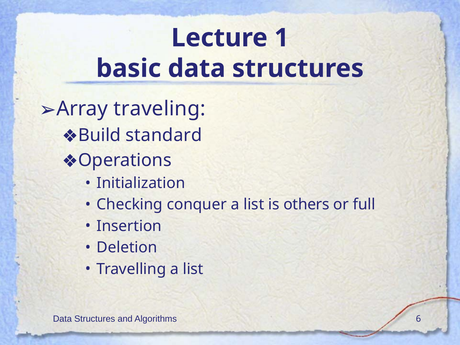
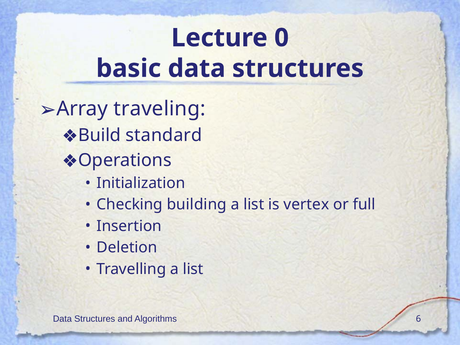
1: 1 -> 0
conquer: conquer -> building
others: others -> vertex
